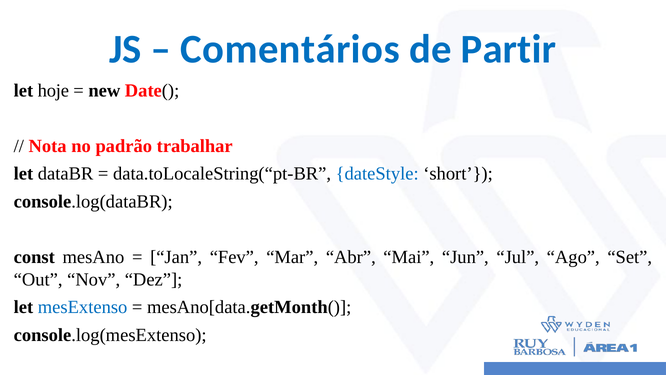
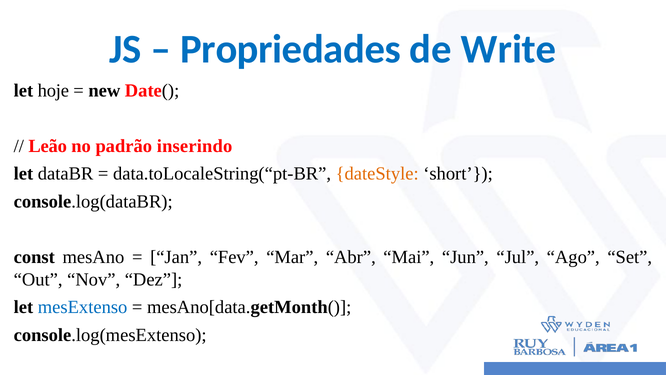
Comentários: Comentários -> Propriedades
Partir: Partir -> Write
Nota: Nota -> Leão
trabalhar: trabalhar -> inserindo
dateStyle colour: blue -> orange
